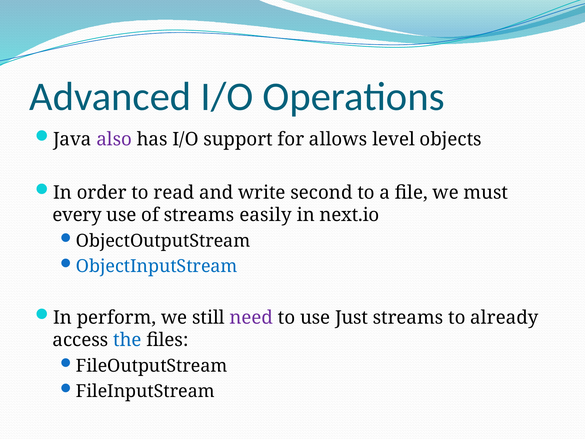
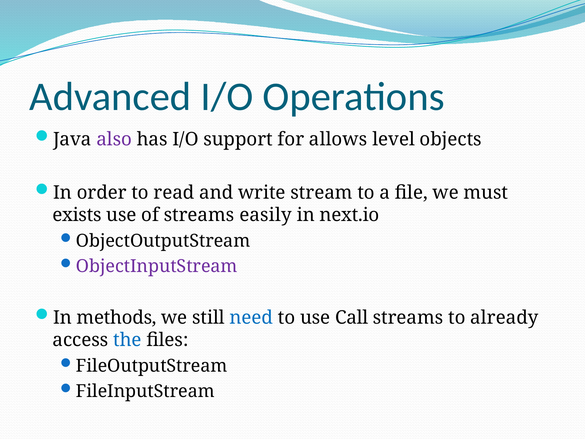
second: second -> stream
every: every -> exists
ObjectInputStream colour: blue -> purple
perform: perform -> methods
need colour: purple -> blue
Just: Just -> Call
